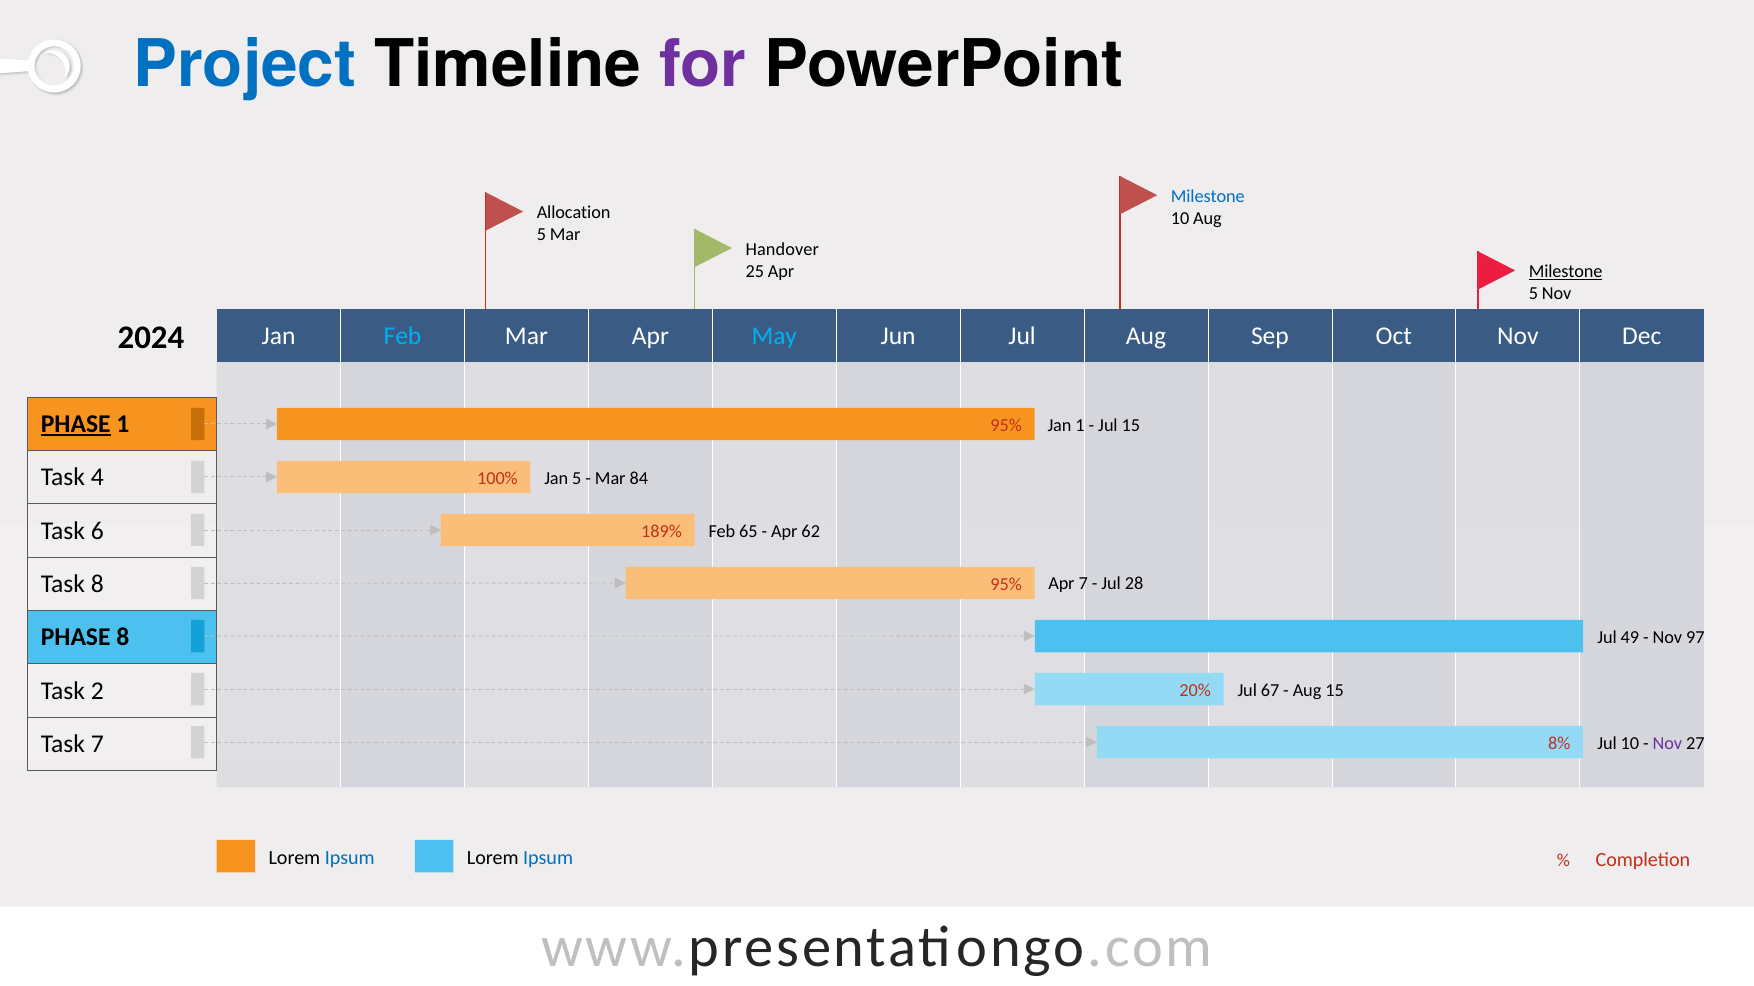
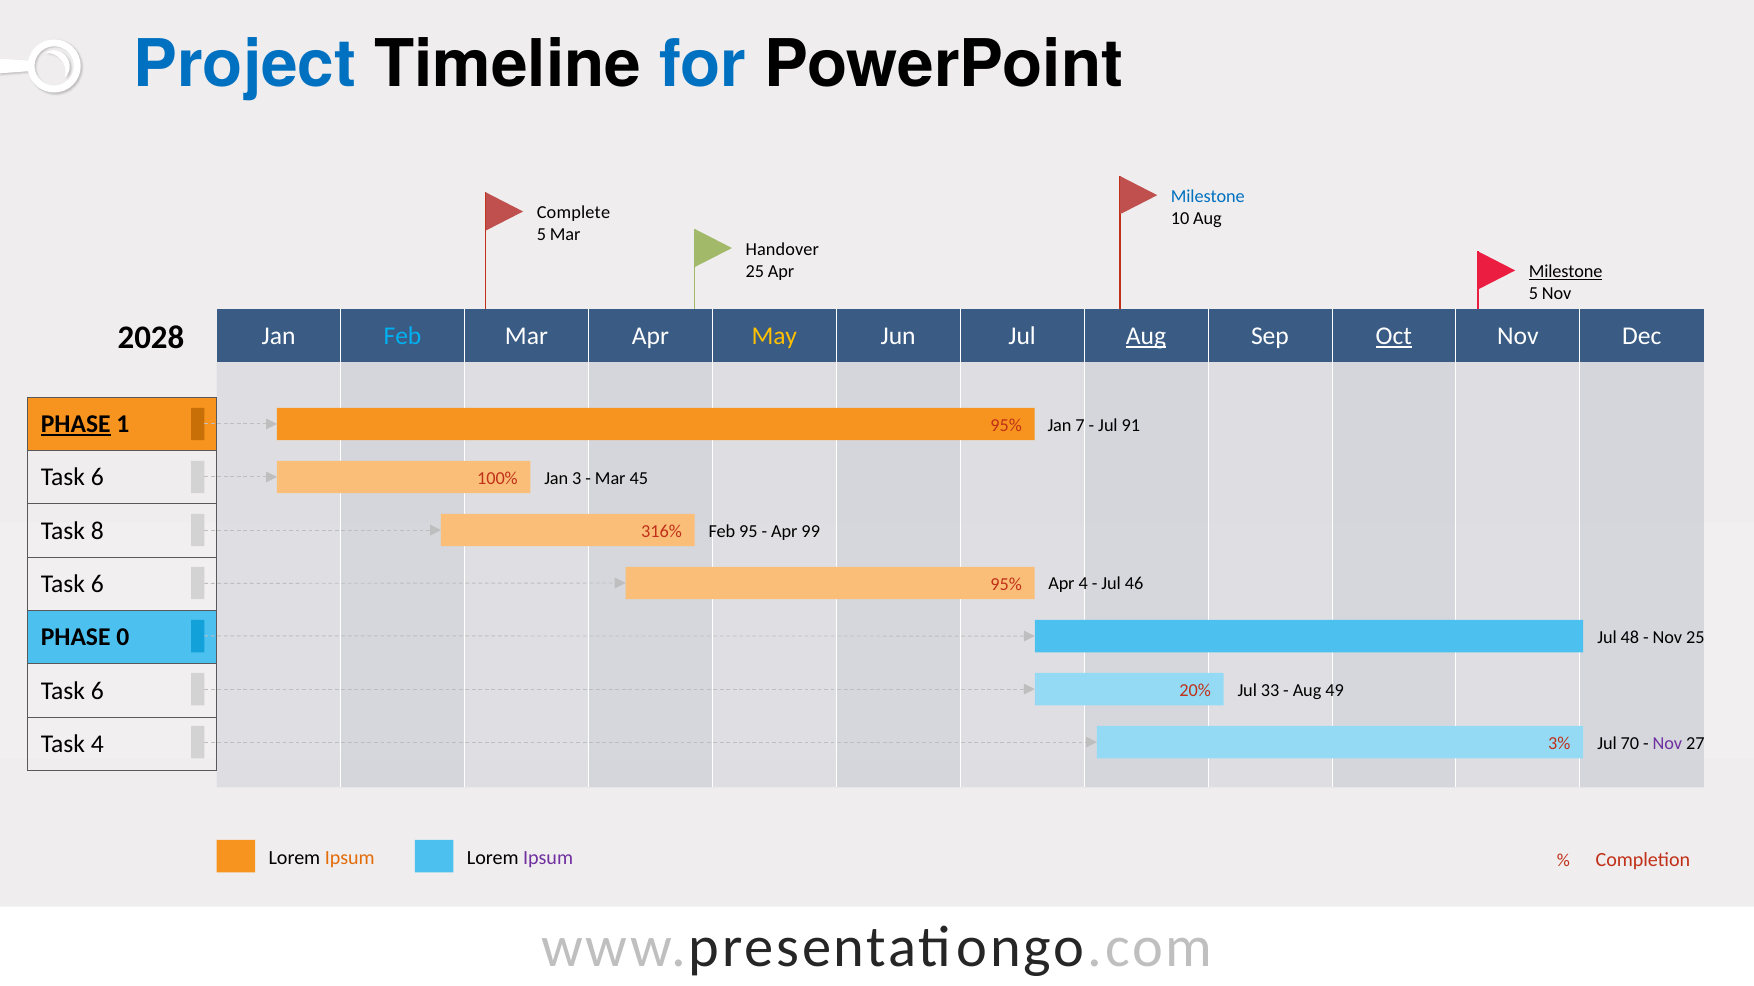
for colour: purple -> blue
Allocation: Allocation -> Complete
2024: 2024 -> 2028
May colour: light blue -> yellow
Aug at (1146, 336) underline: none -> present
Oct underline: none -> present
Jan 1: 1 -> 7
Jul 15: 15 -> 91
4 at (97, 478): 4 -> 6
Jan 5: 5 -> 3
84: 84 -> 45
6: 6 -> 8
189%: 189% -> 316%
65: 65 -> 95
62: 62 -> 99
8 at (97, 585): 8 -> 6
Apr 7: 7 -> 4
28: 28 -> 46
PHASE 8: 8 -> 0
49: 49 -> 48
Nov 97: 97 -> 25
2 at (97, 691): 2 -> 6
67: 67 -> 33
Aug 15: 15 -> 49
Task 7: 7 -> 4
8%: 8% -> 3%
Jul 10: 10 -> 70
Ipsum at (350, 858) colour: blue -> orange
Ipsum at (548, 858) colour: blue -> purple
